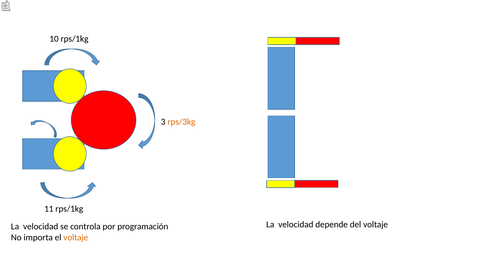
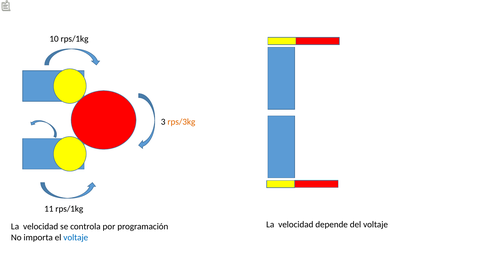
voltaje at (76, 238) colour: orange -> blue
